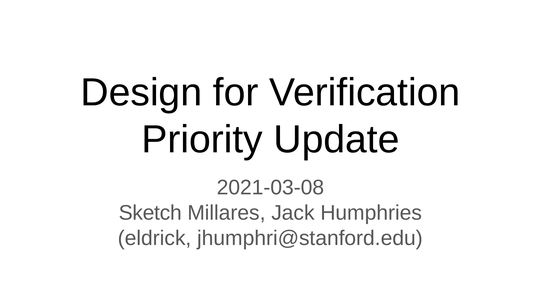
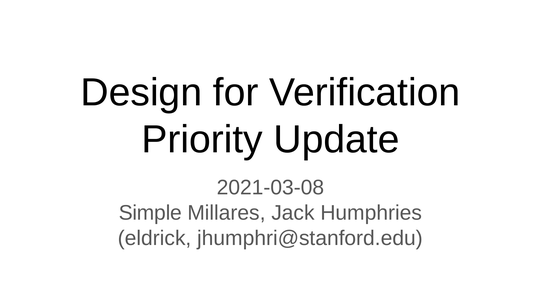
Sketch: Sketch -> Simple
